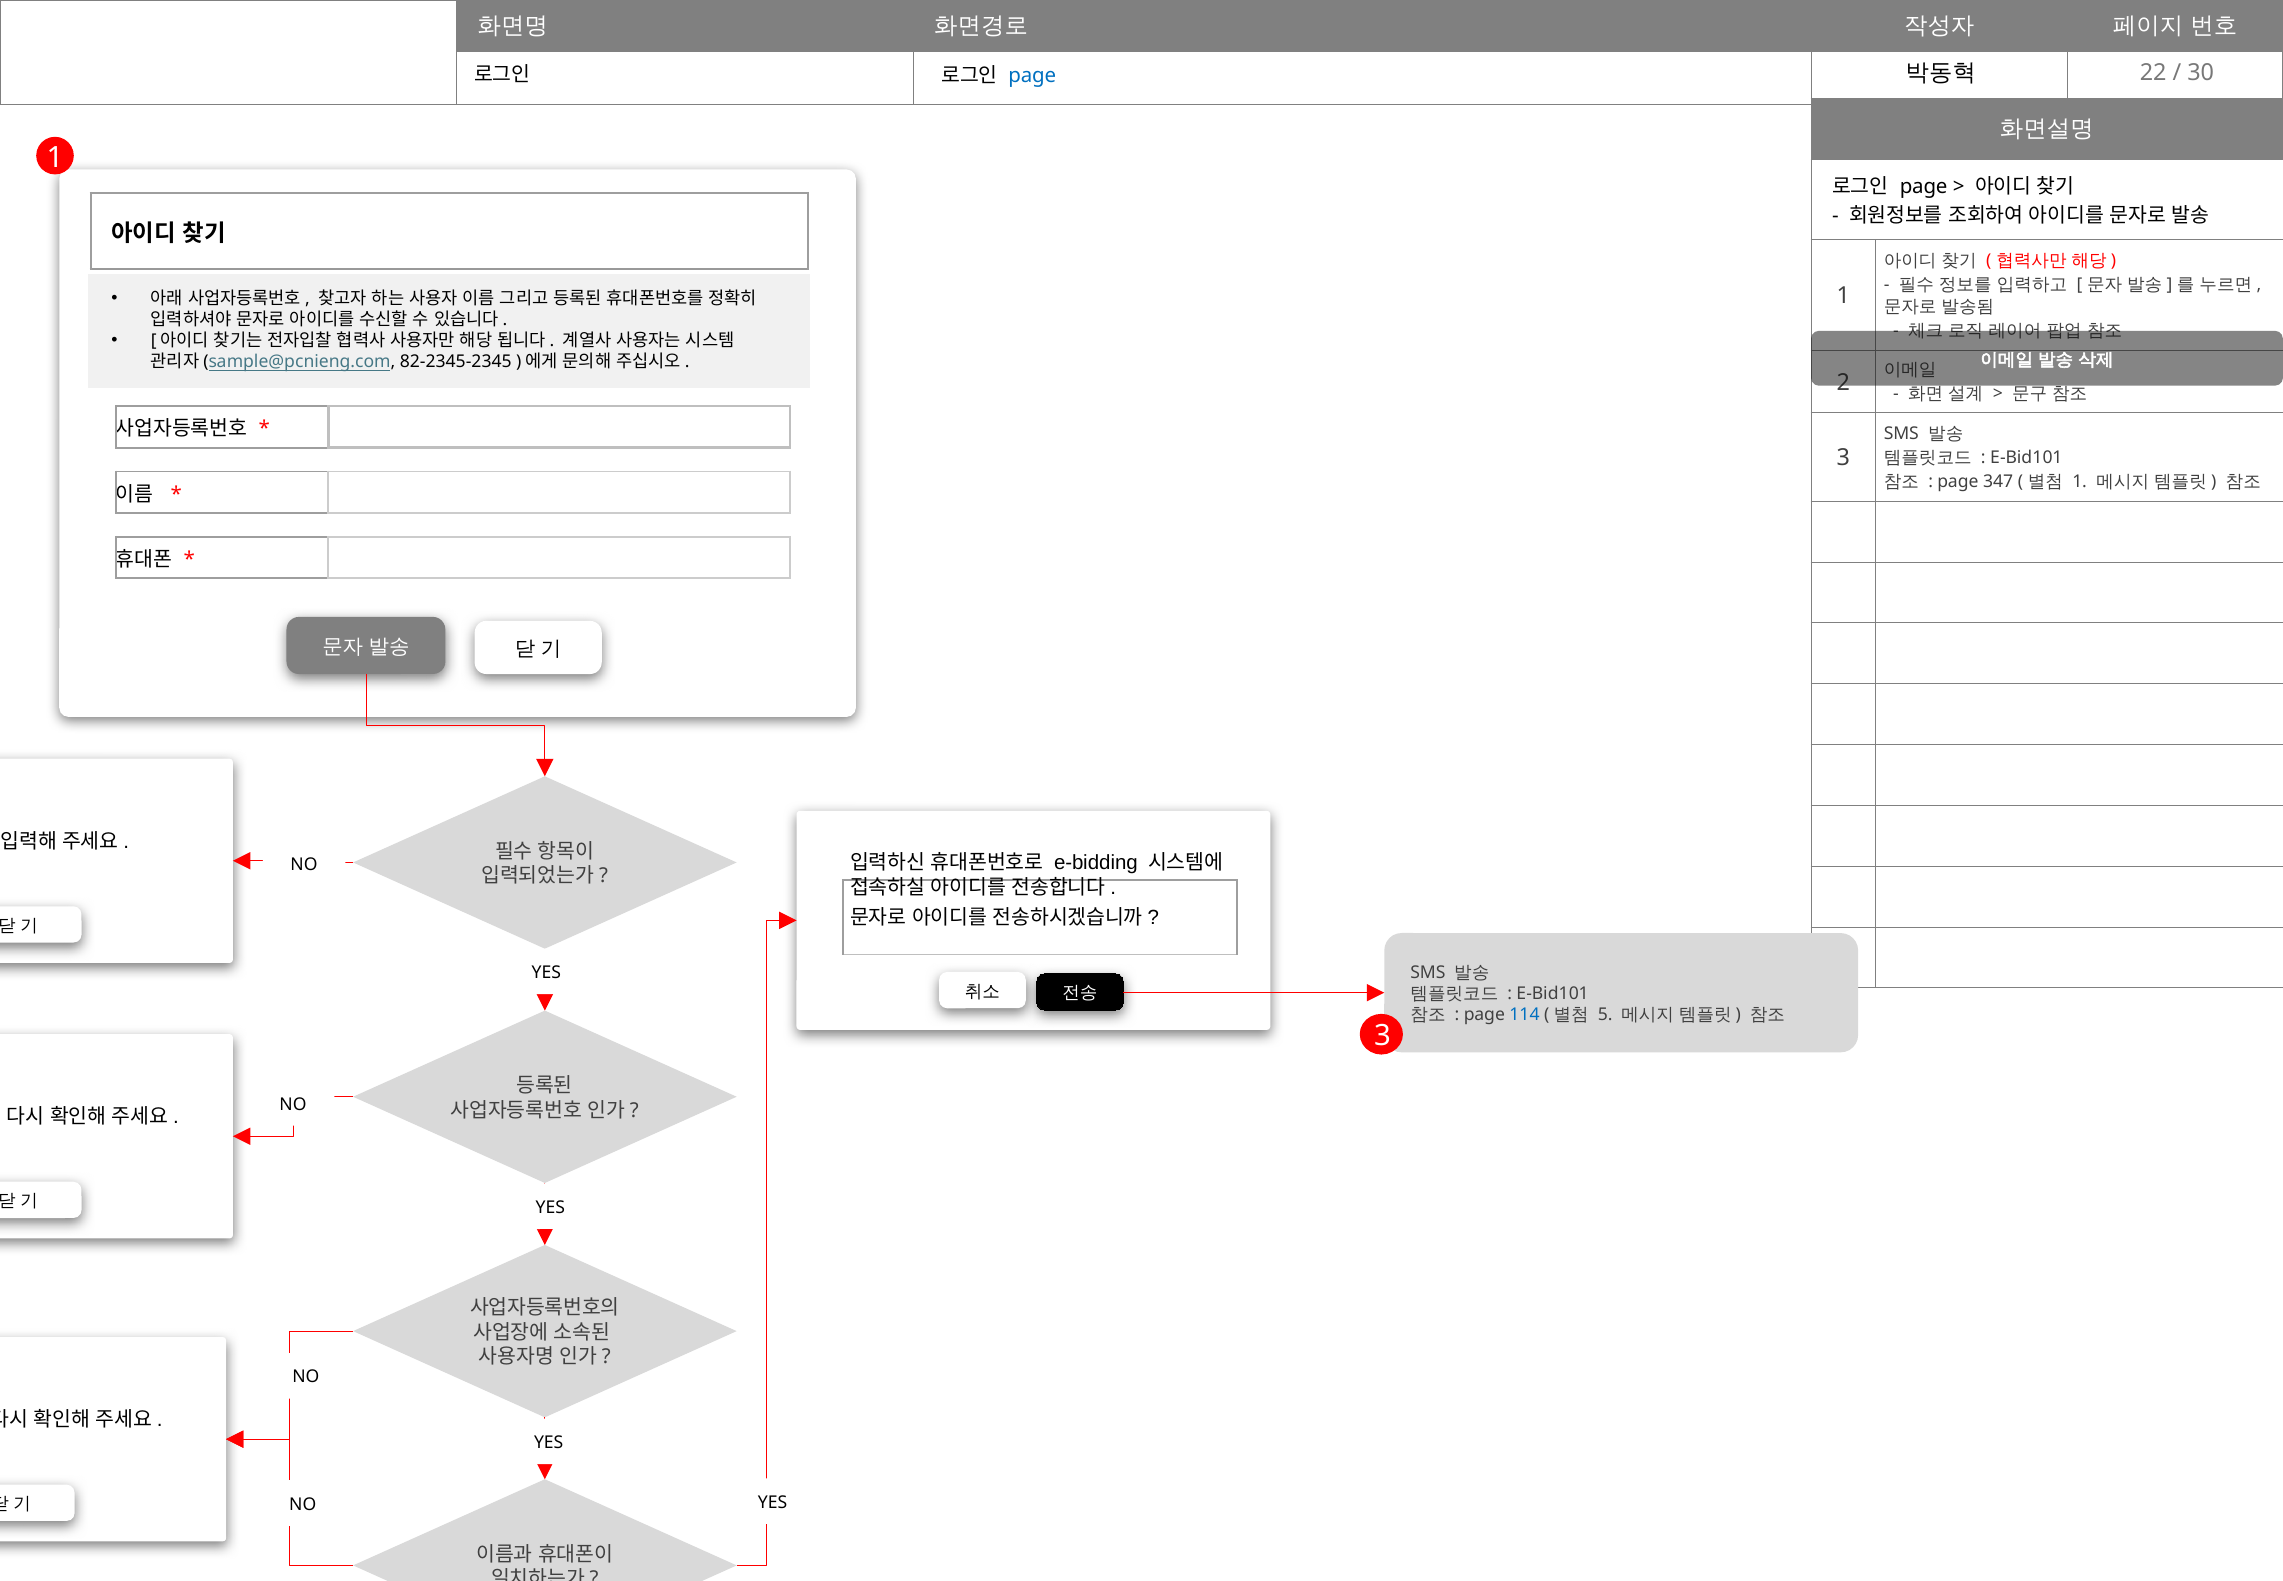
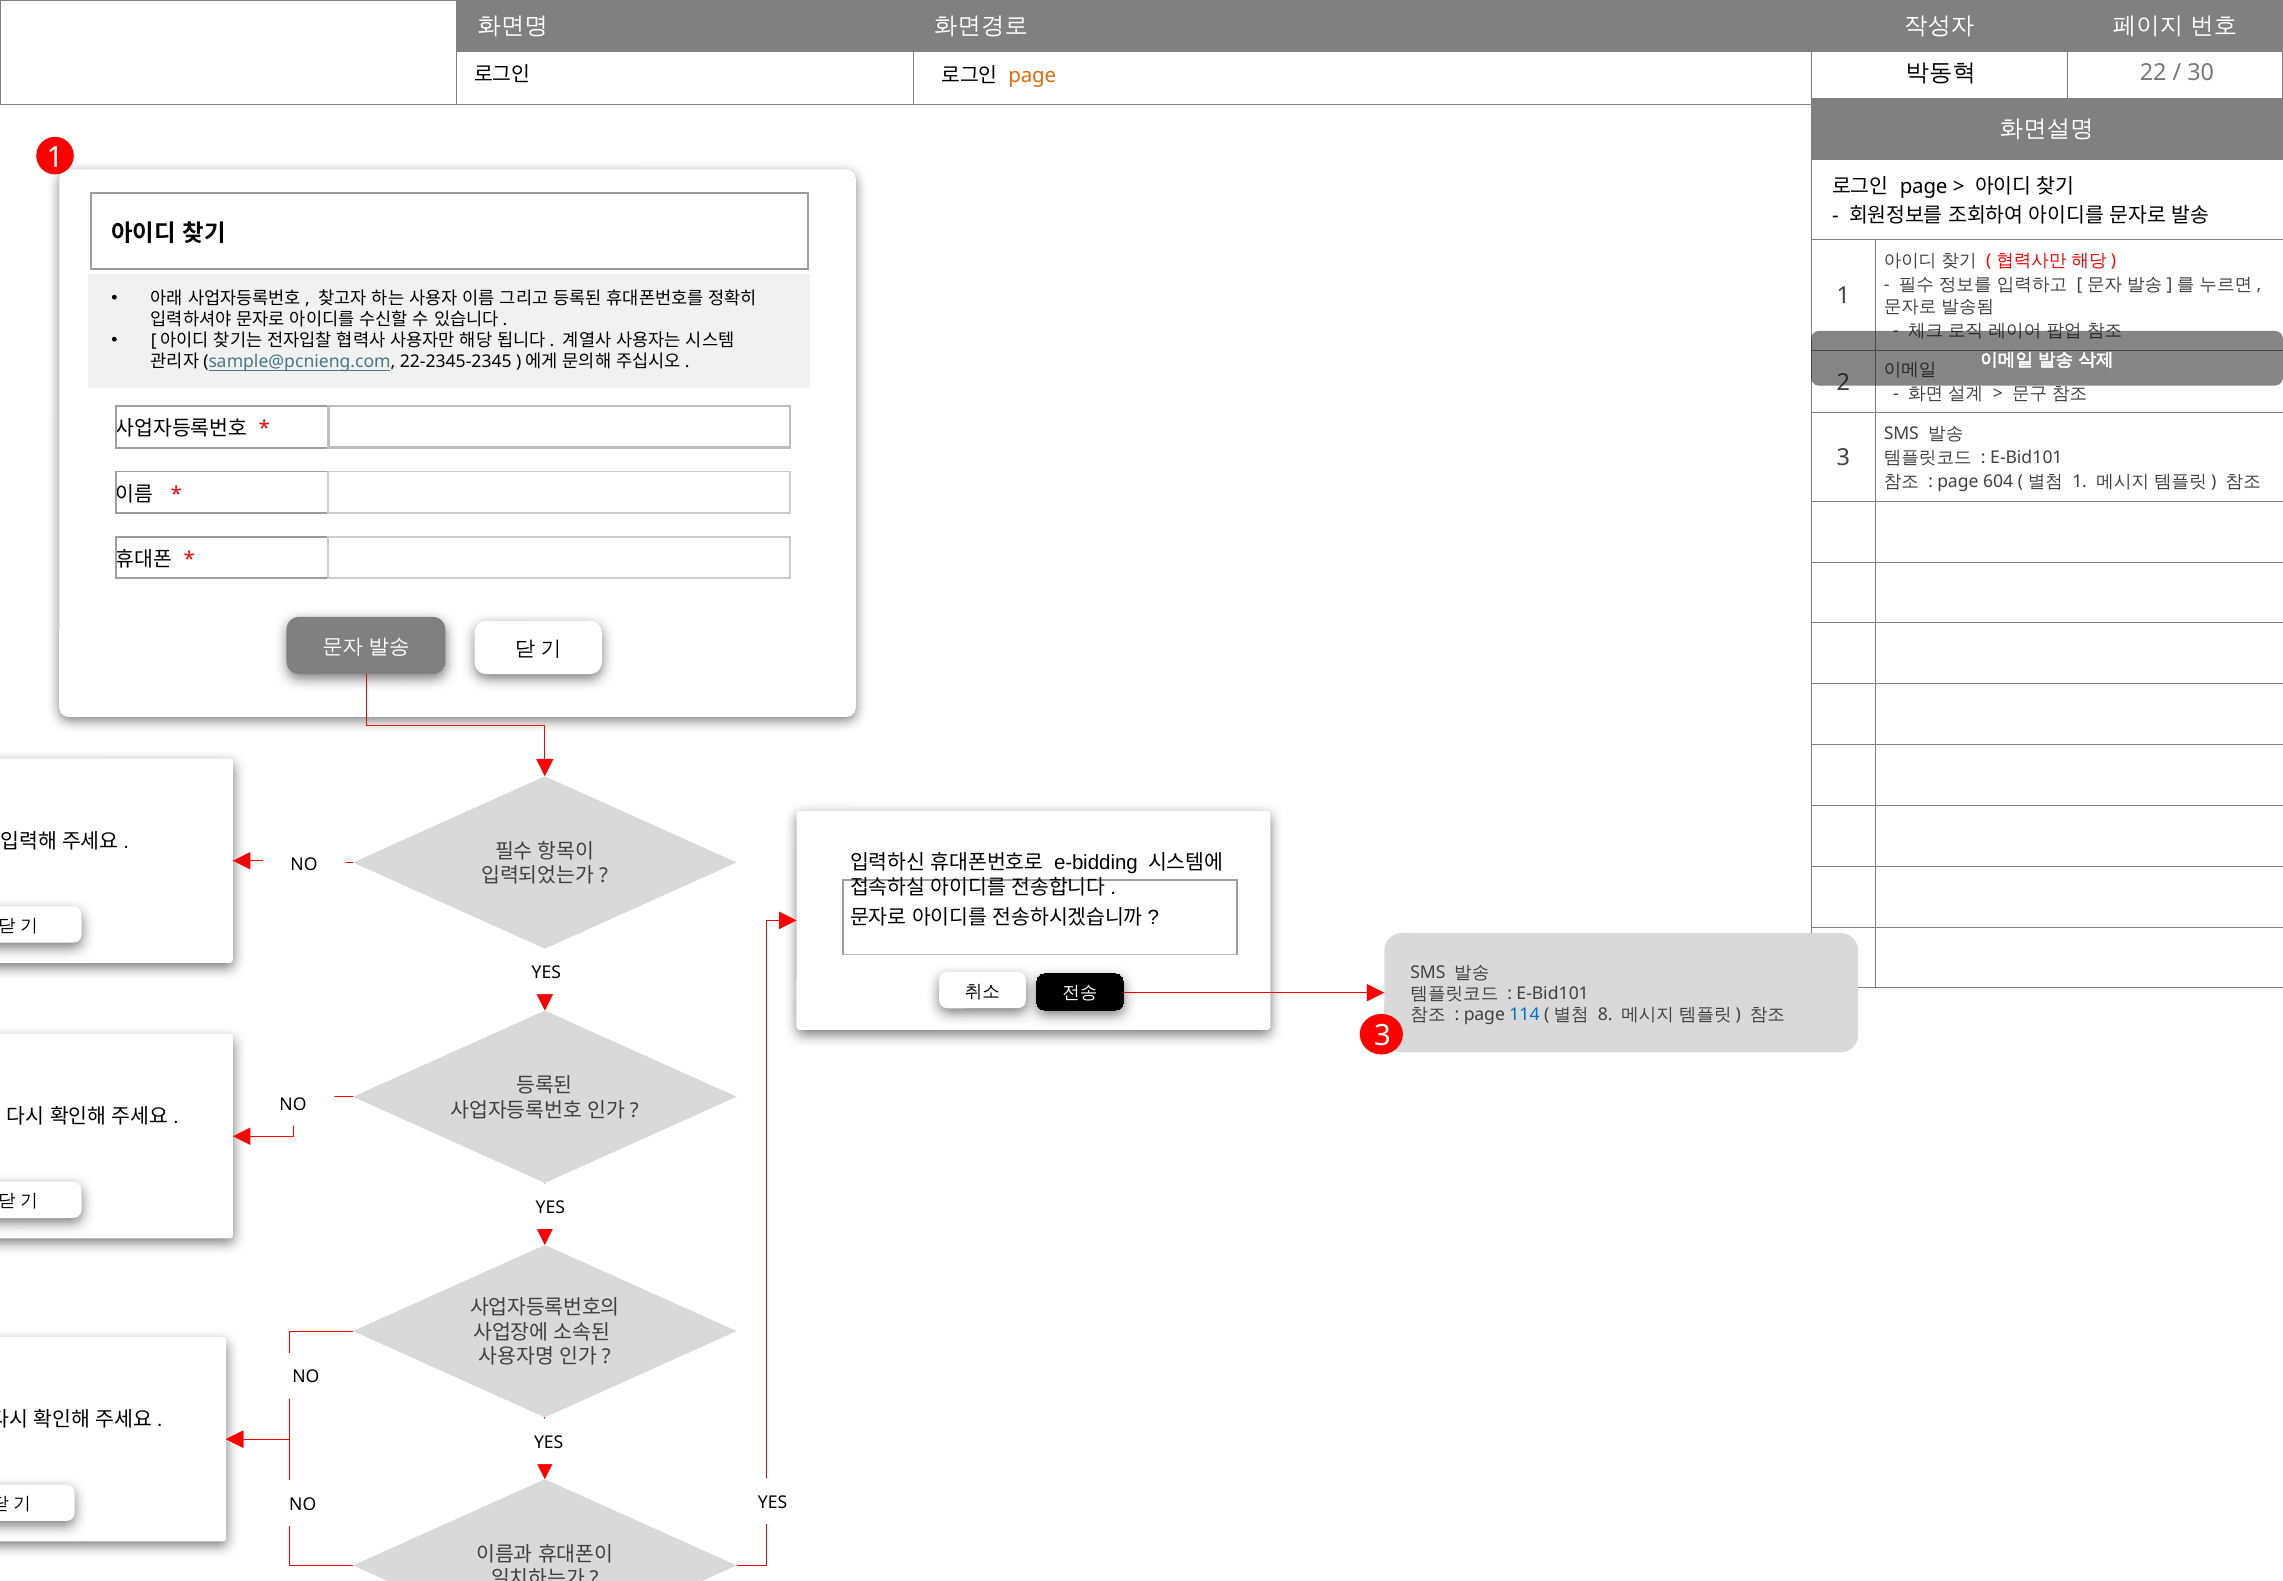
page at (1032, 75) colour: blue -> orange
82-2345-2345: 82-2345-2345 -> 22-2345-2345
347: 347 -> 604
5: 5 -> 8
